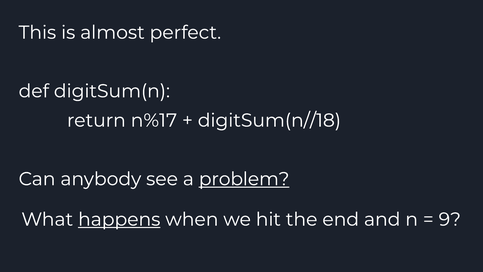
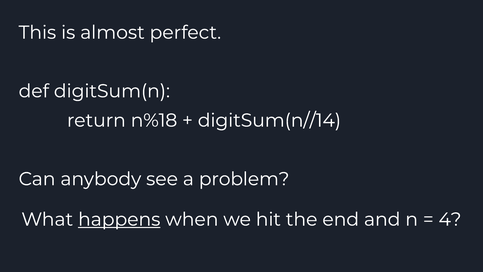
n%17: n%17 -> n%18
digitSum(n//18: digitSum(n//18 -> digitSum(n//14
problem underline: present -> none
9: 9 -> 4
